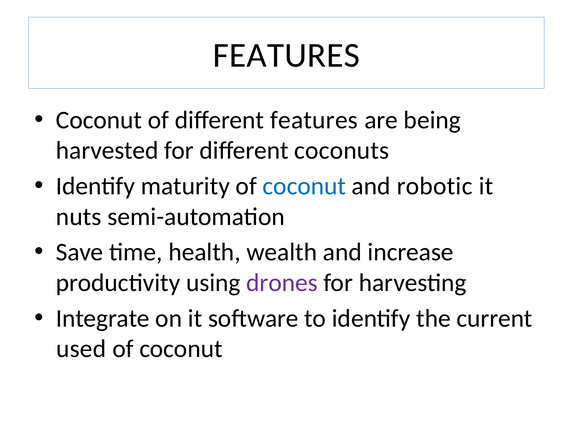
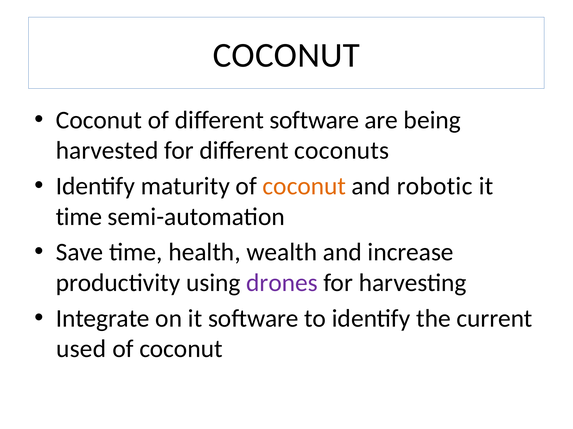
FEATURES at (286, 55): FEATURES -> COCONUT
different features: features -> software
coconut at (304, 186) colour: blue -> orange
nuts at (79, 217): nuts -> time
